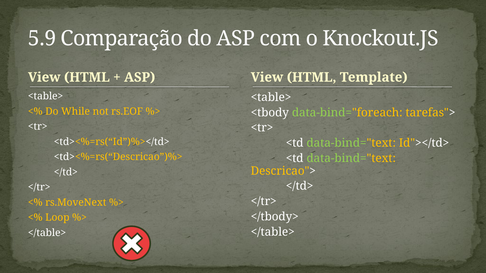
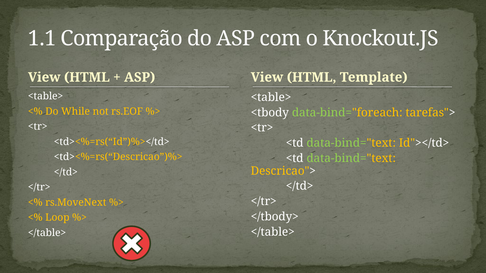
5.9: 5.9 -> 1.1
